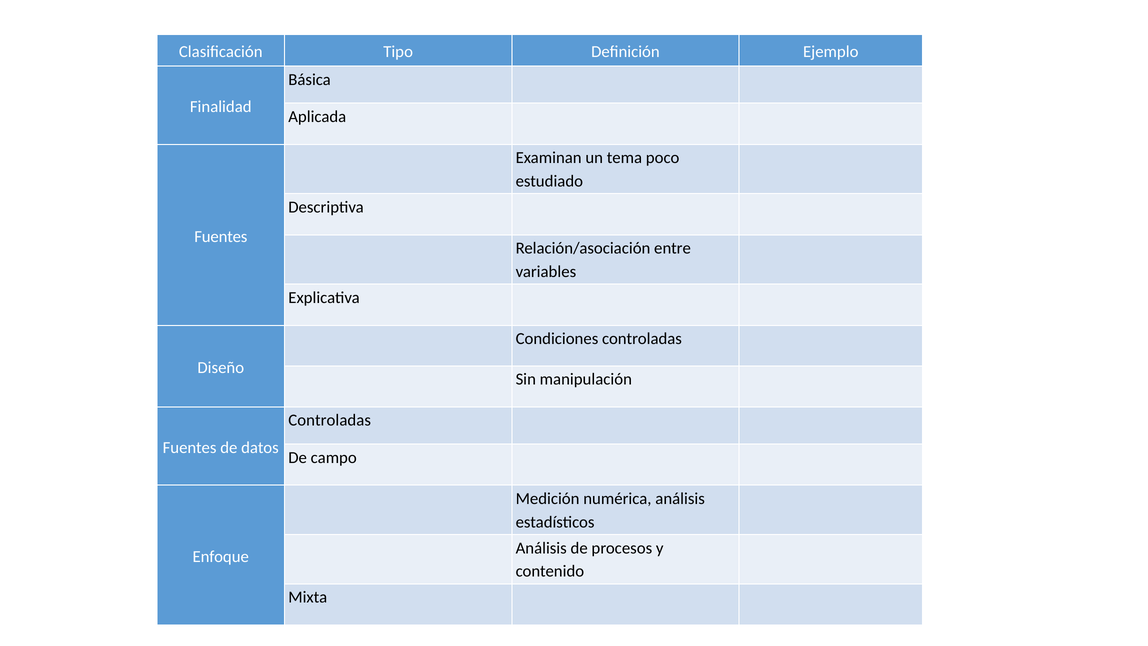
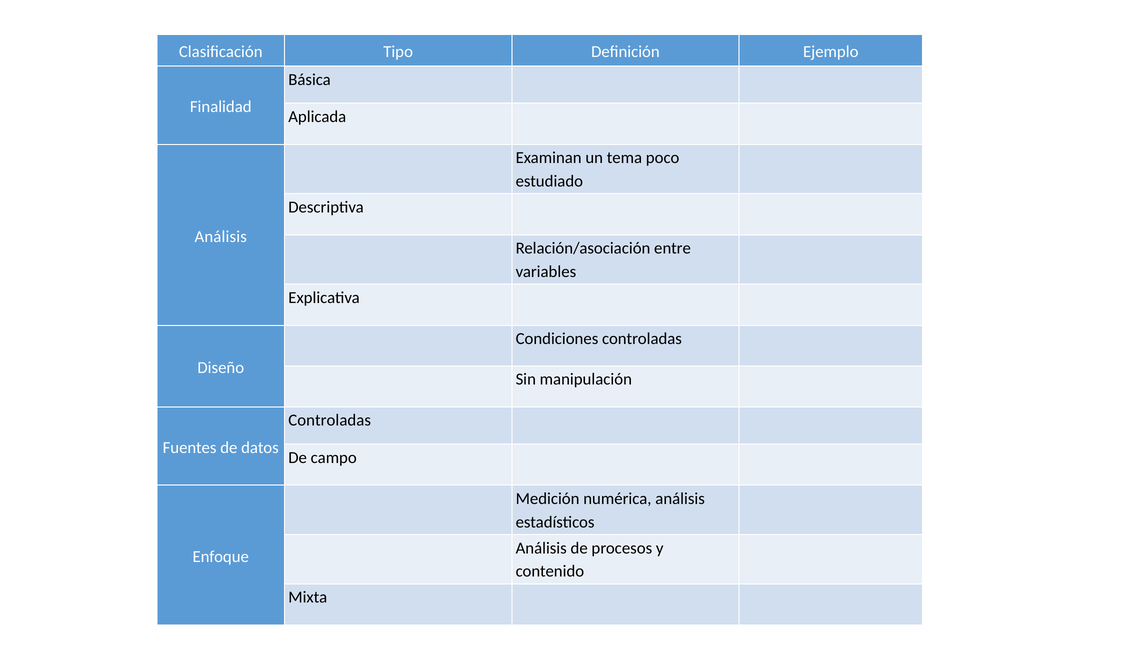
Fuentes at (221, 237): Fuentes -> Análisis
